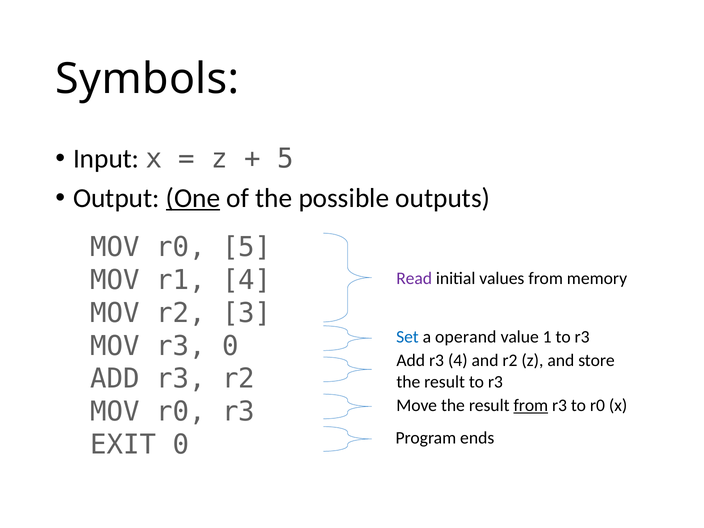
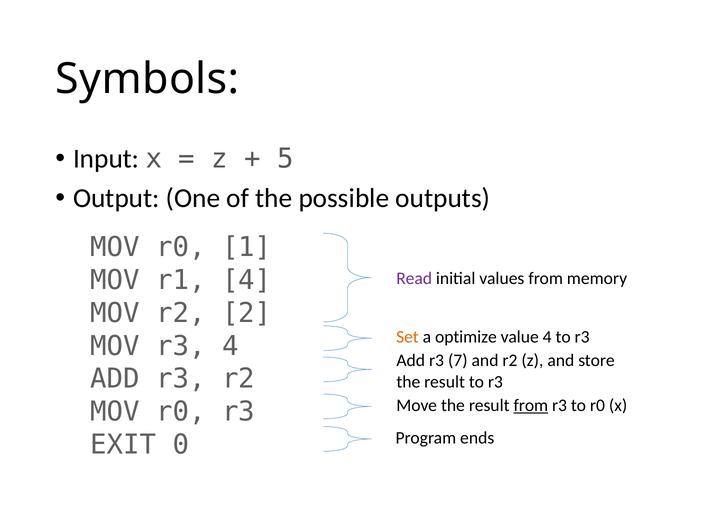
One underline: present -> none
r0 5: 5 -> 1
3: 3 -> 2
Set colour: blue -> orange
operand: operand -> optimize
value 1: 1 -> 4
r3 0: 0 -> 4
r3 4: 4 -> 7
